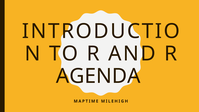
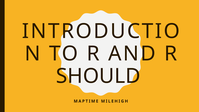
AGENDA: AGENDA -> SHOULD
